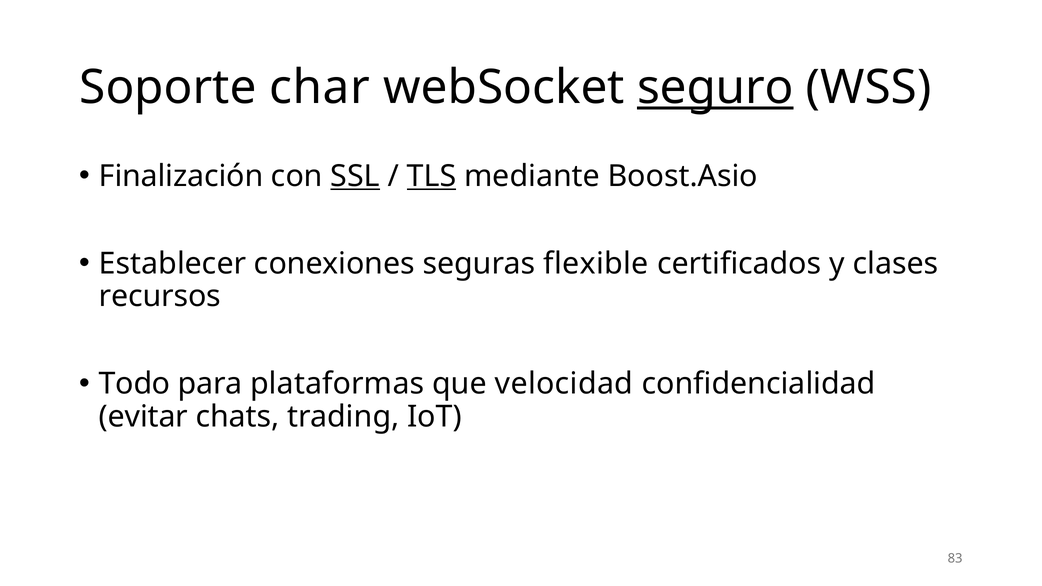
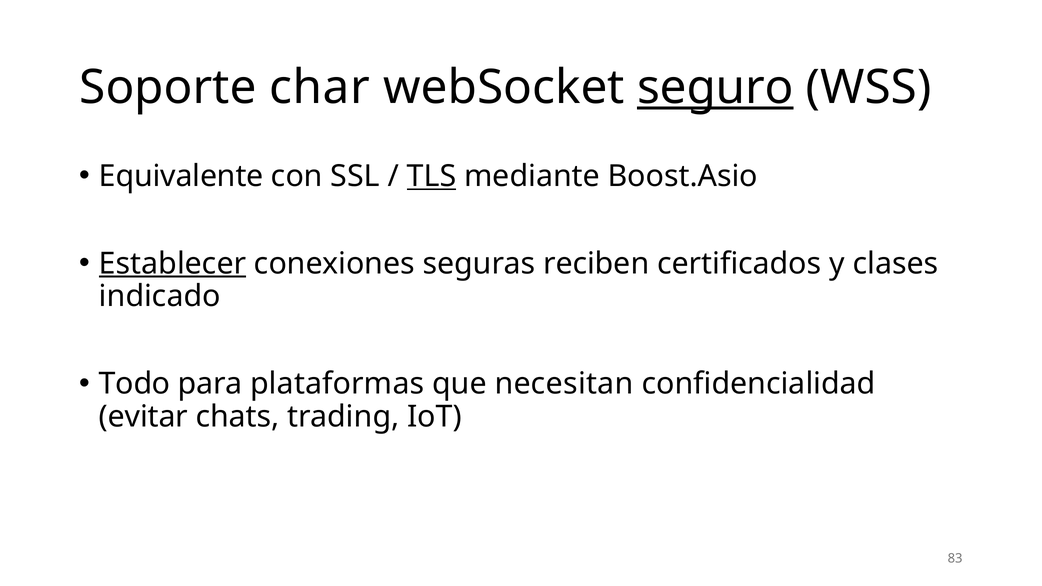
Finalización: Finalización -> Equivalente
SSL underline: present -> none
Establecer underline: none -> present
flexible: flexible -> reciben
recursos: recursos -> indicado
velocidad: velocidad -> necesitan
